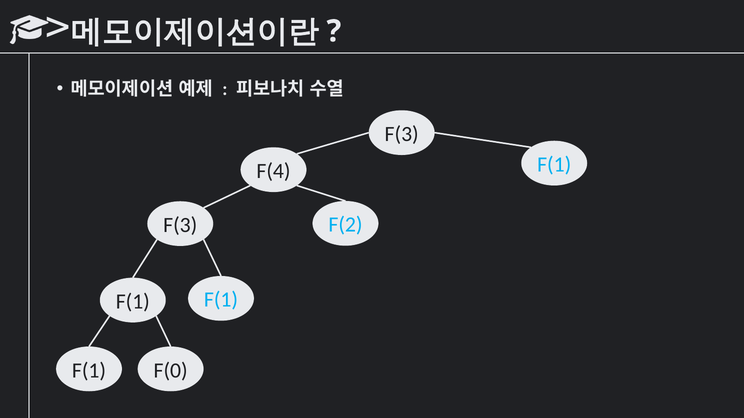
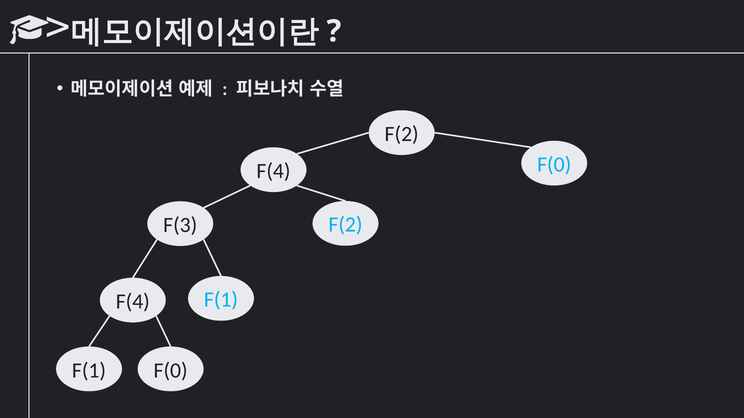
F(3 at (402, 134): F(3 -> F(2
F(4 F(1: F(1 -> F(0
F(1 at (133, 302): F(1 -> F(4
